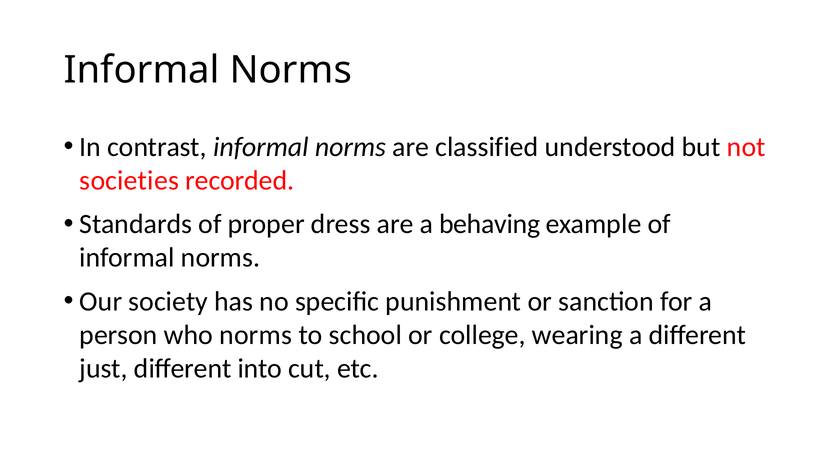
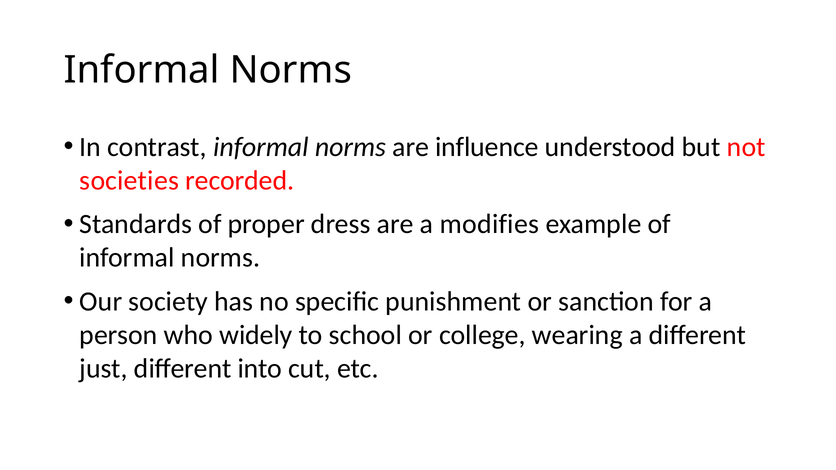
classified: classified -> influence
behaving: behaving -> modifies
who norms: norms -> widely
